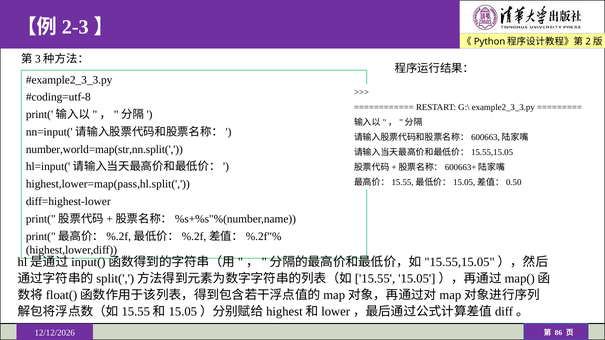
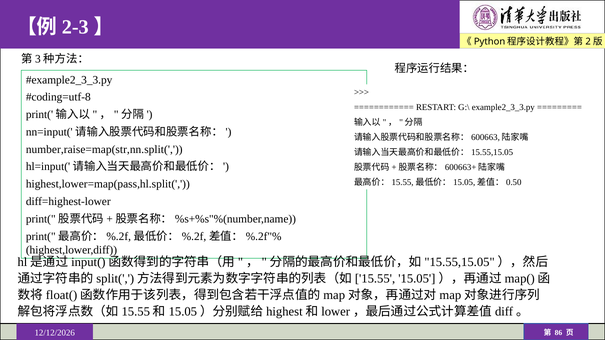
number,world=map(str,nn.split(: number,world=map(str,nn.split( -> number,raise=map(str,nn.split(
